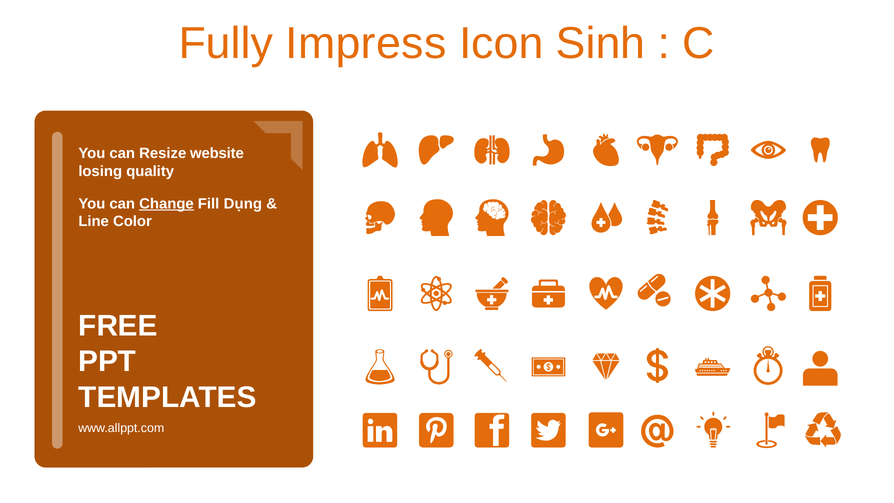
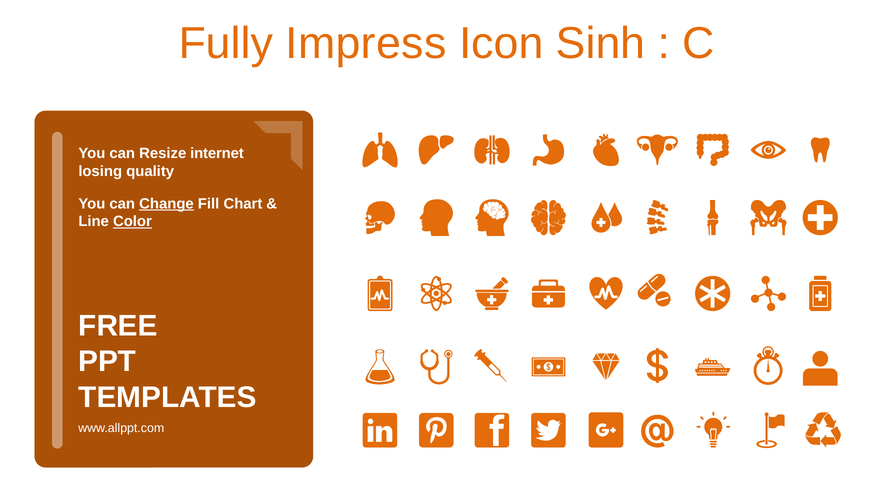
website: website -> internet
Dụng: Dụng -> Chart
Color underline: none -> present
